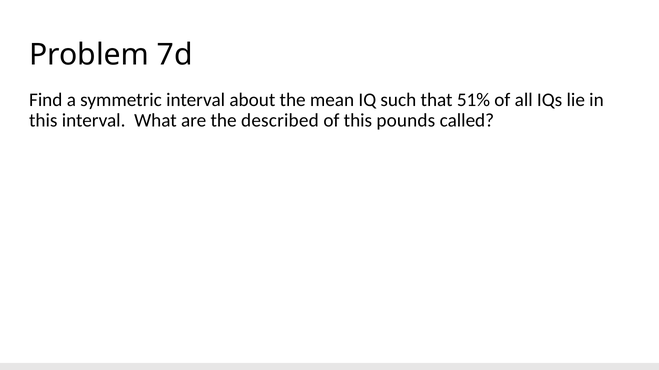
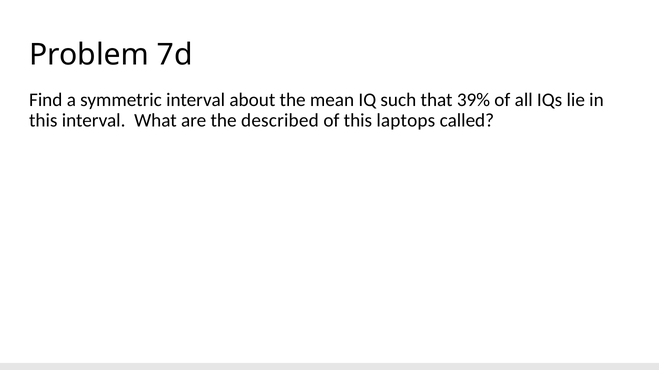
51%: 51% -> 39%
pounds: pounds -> laptops
